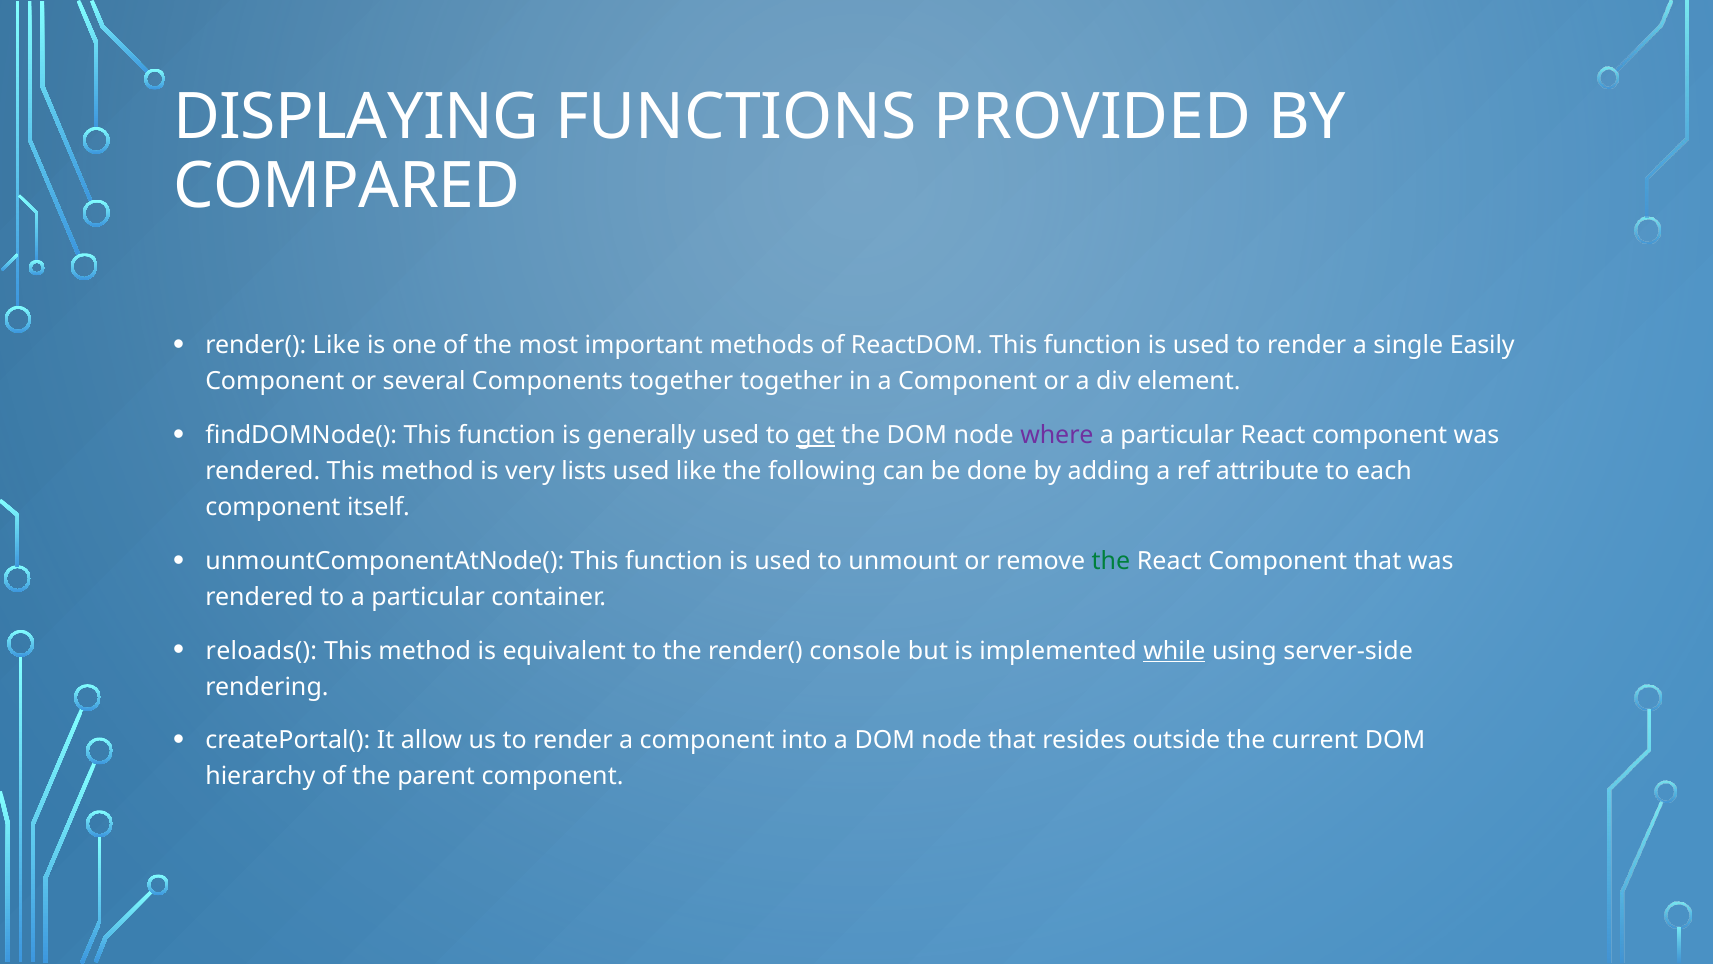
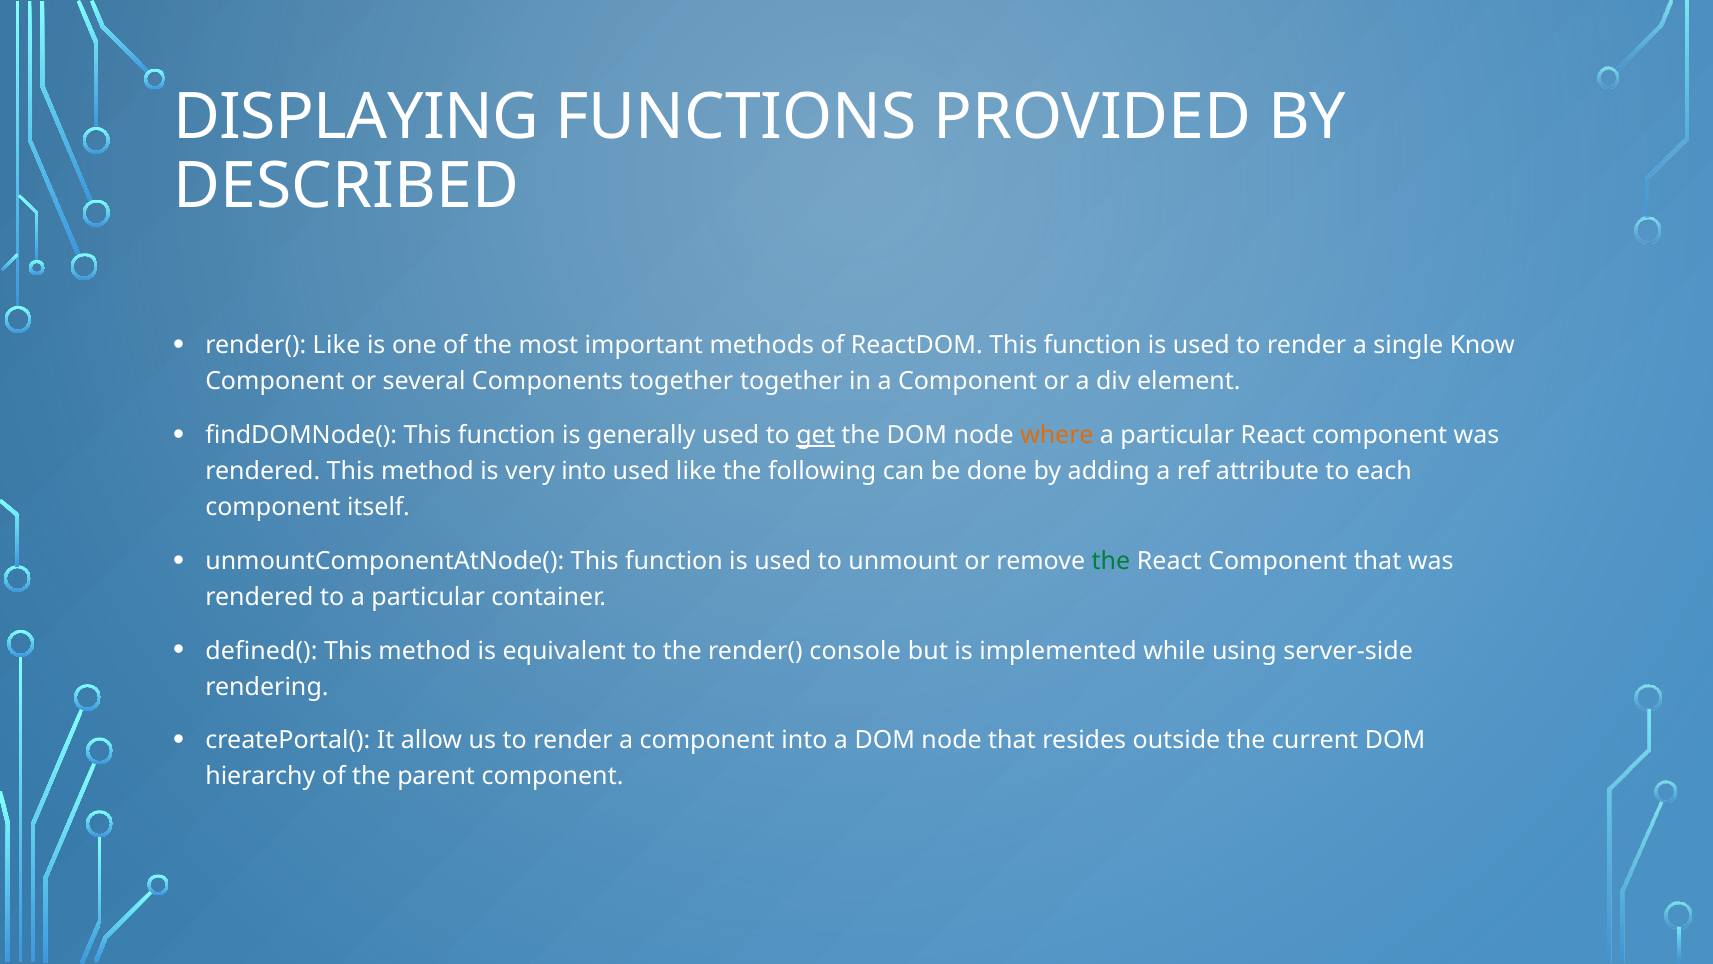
COMPARED: COMPARED -> DESCRIBED
Easily: Easily -> Know
where colour: purple -> orange
very lists: lists -> into
reloads(: reloads( -> defined(
while underline: present -> none
